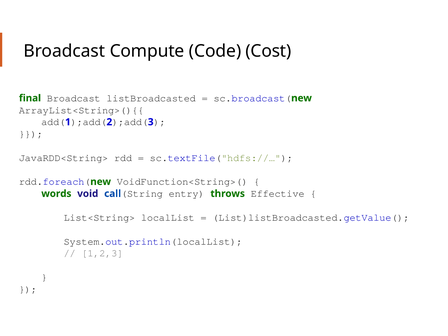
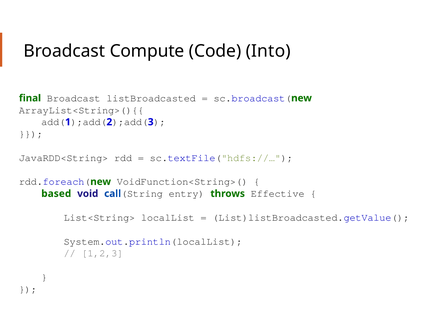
Cost: Cost -> Into
words: words -> based
